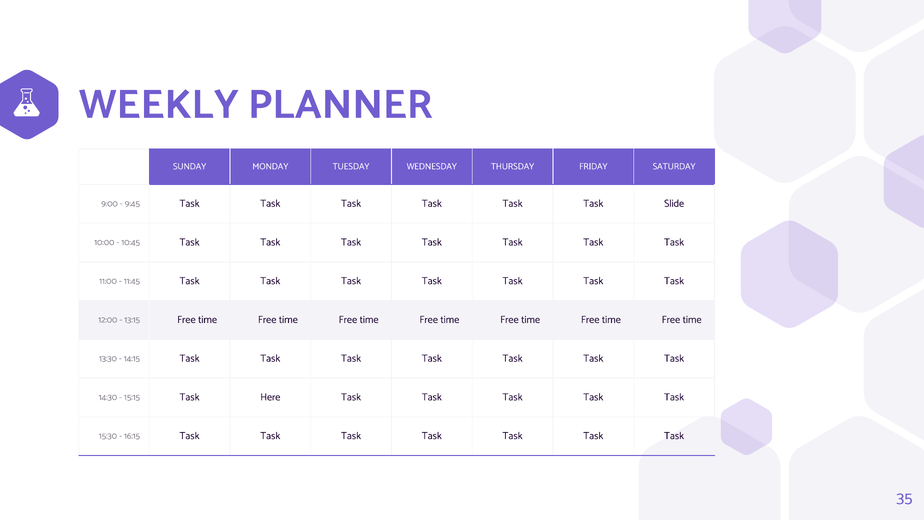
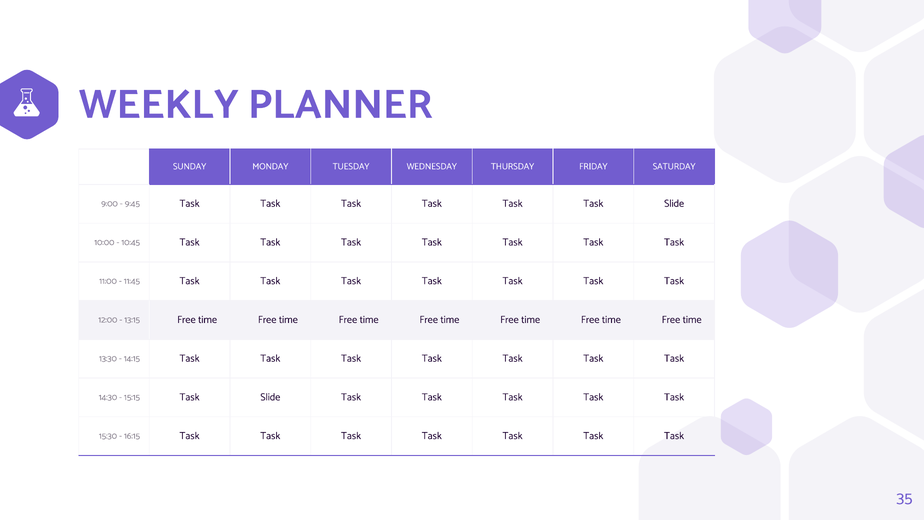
15:15 Task Here: Here -> Slide
